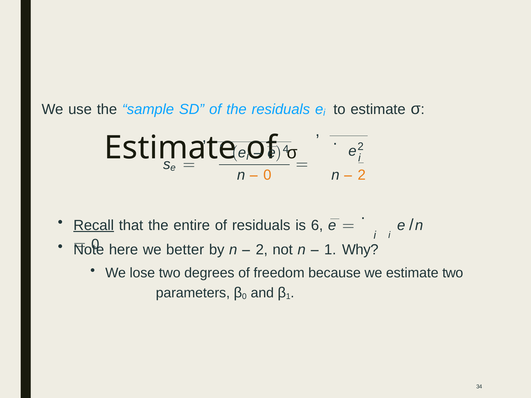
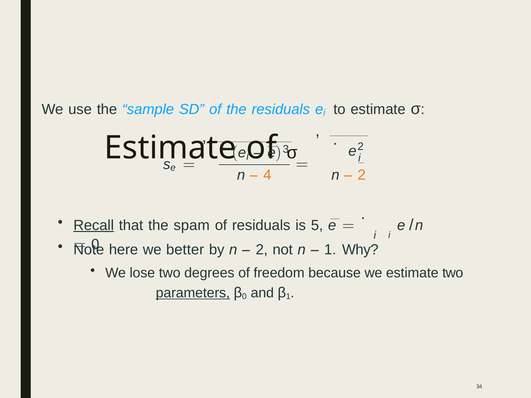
4: 4 -> 3
0 at (267, 175): 0 -> 4
entire: entire -> spam
6: 6 -> 5
parameters underline: none -> present
